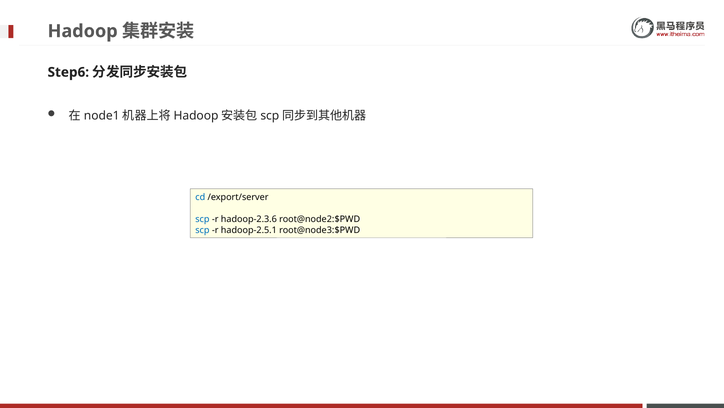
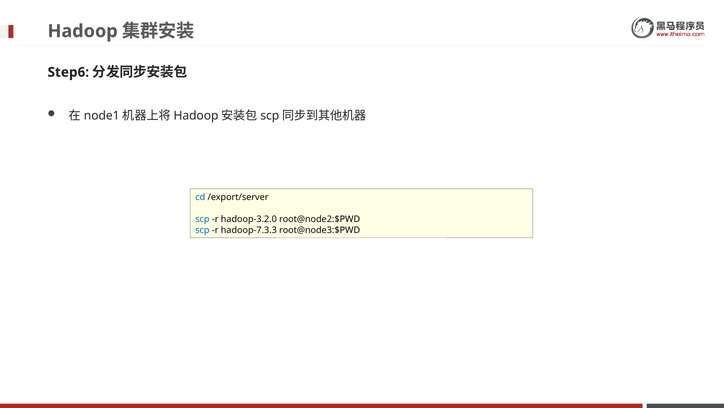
hadoop-2.3.6: hadoop-2.3.6 -> hadoop-3.2.0
hadoop-2.5.1: hadoop-2.5.1 -> hadoop-7.3.3
